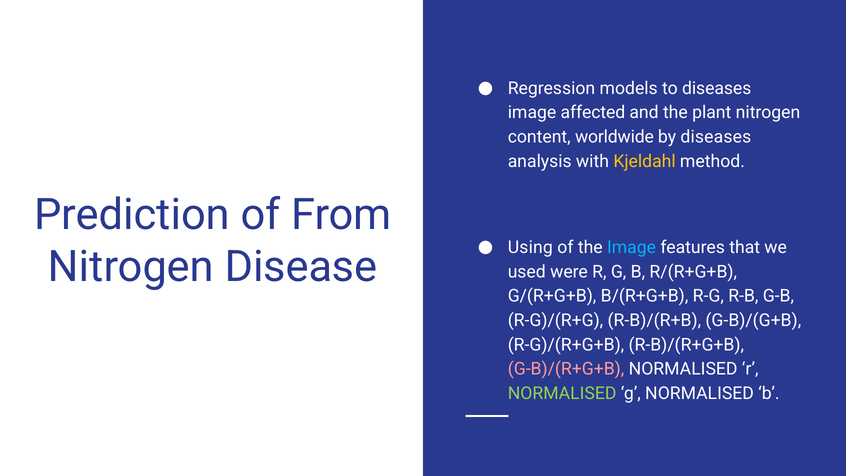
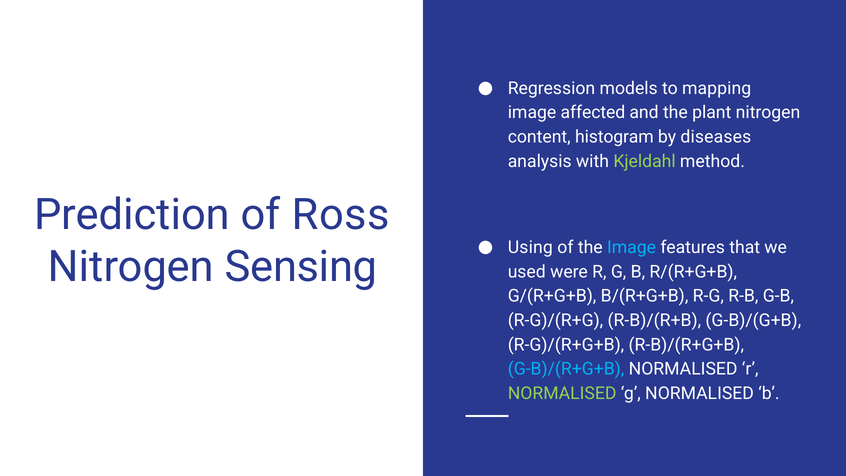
to diseases: diseases -> mapping
worldwide: worldwide -> histogram
Kjeldahl colour: yellow -> light green
From: From -> Ross
Disease: Disease -> Sensing
G-B)/(R+G+B colour: pink -> light blue
